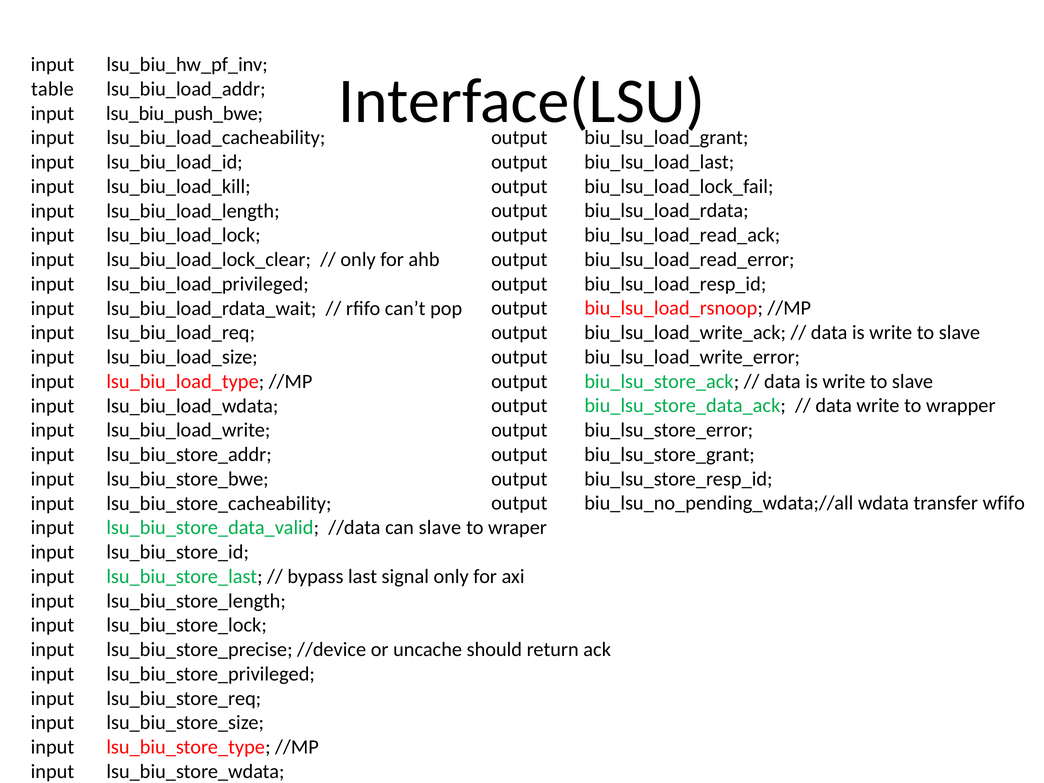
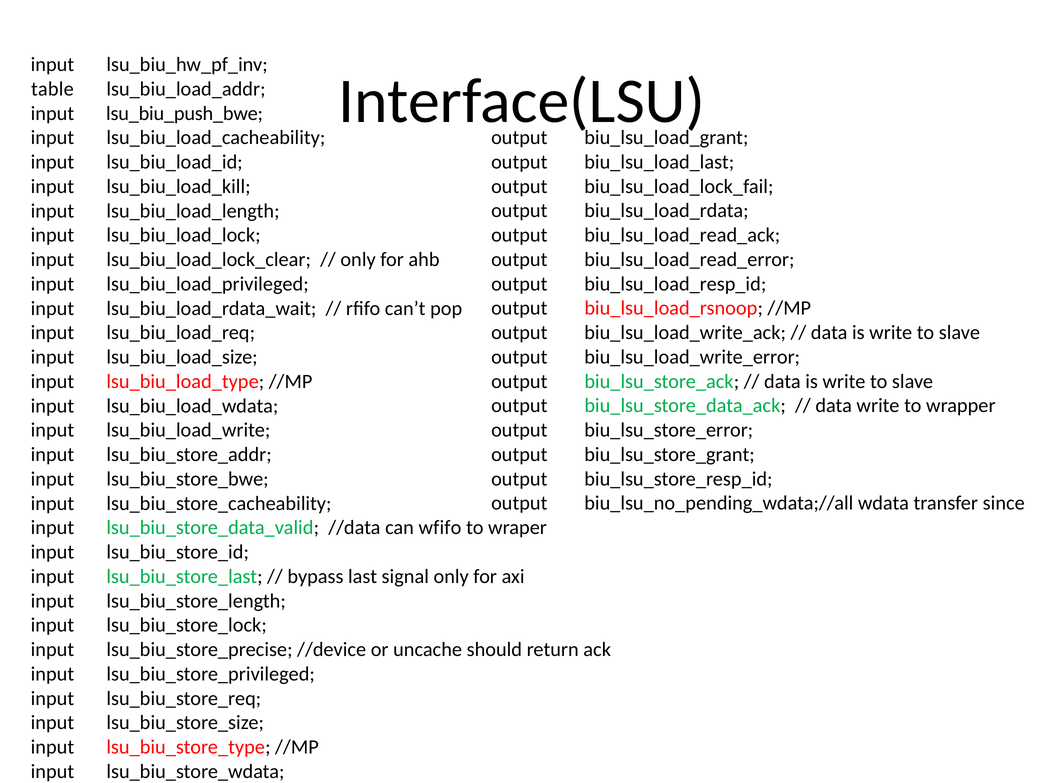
wfifo: wfifo -> since
can slave: slave -> wfifo
